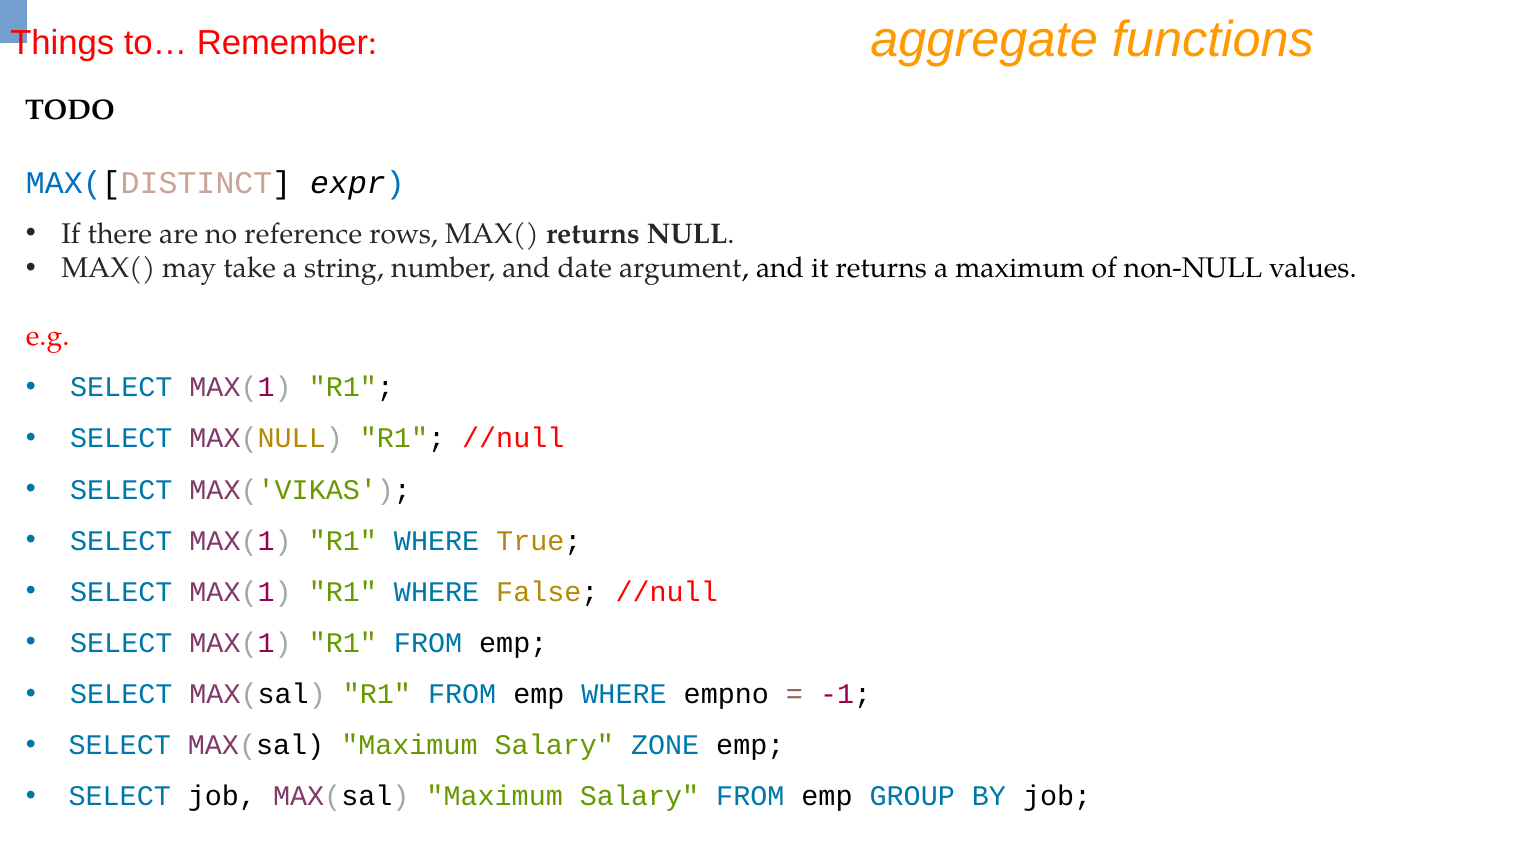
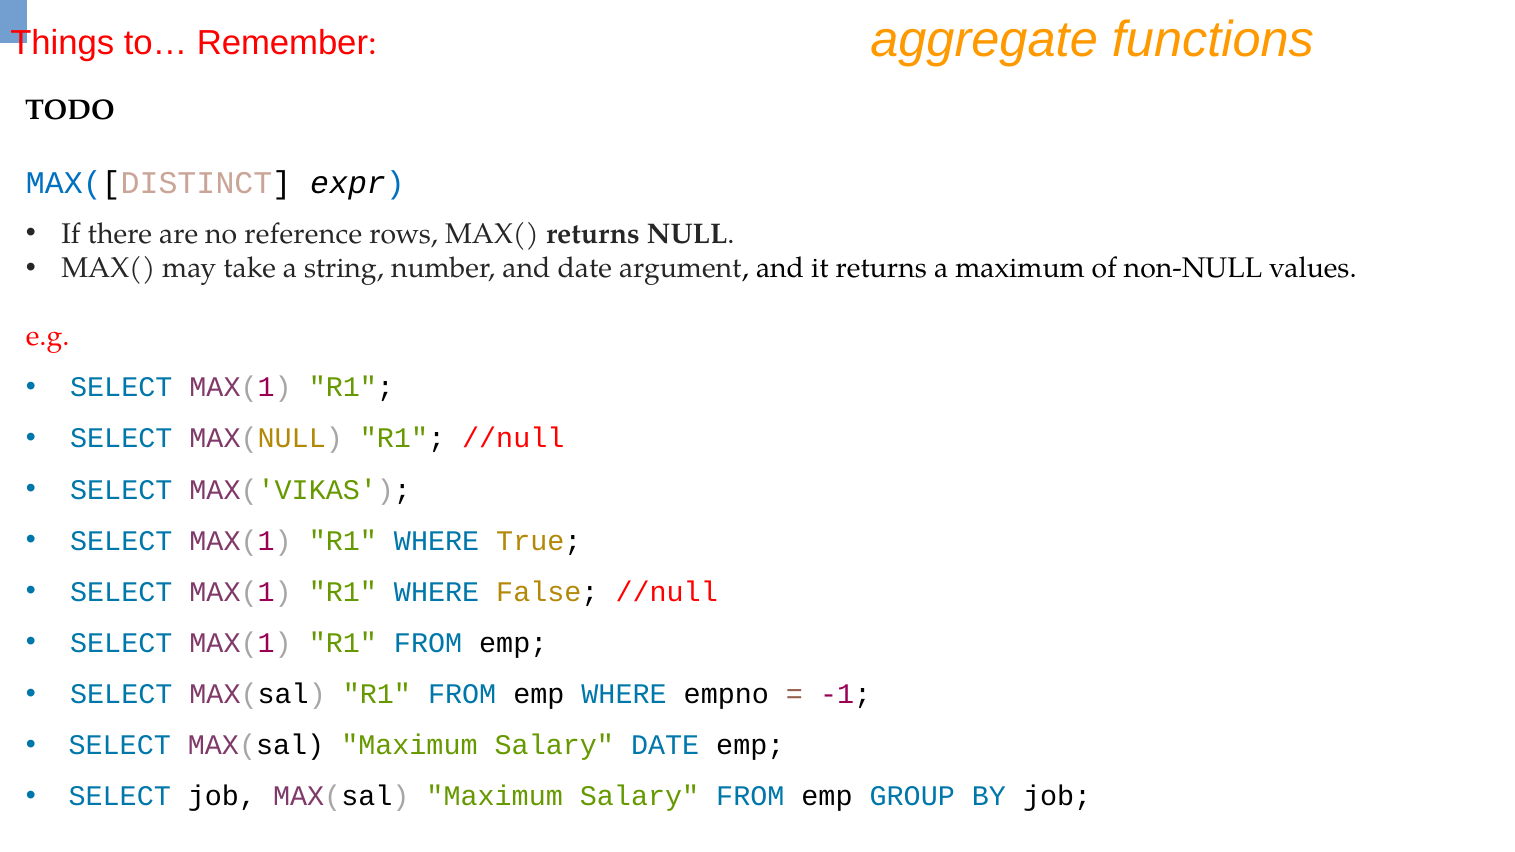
Salary ZONE: ZONE -> DATE
